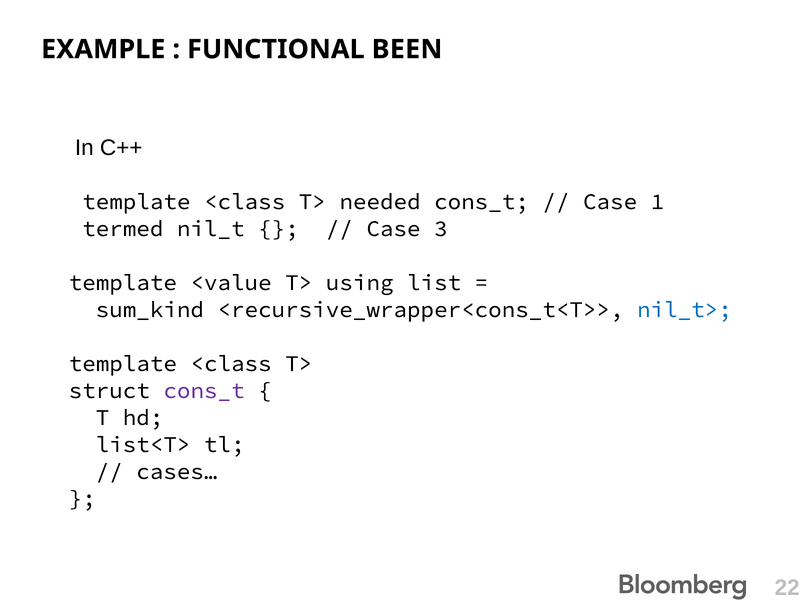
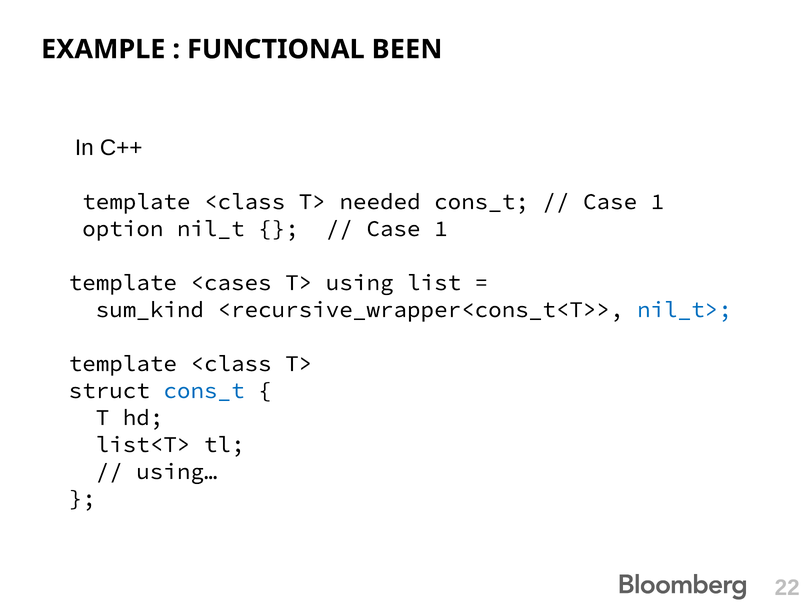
termed: termed -> option
3 at (441, 229): 3 -> 1
<value: <value -> <cases
cons_t at (204, 391) colour: purple -> blue
cases…: cases… -> using…
